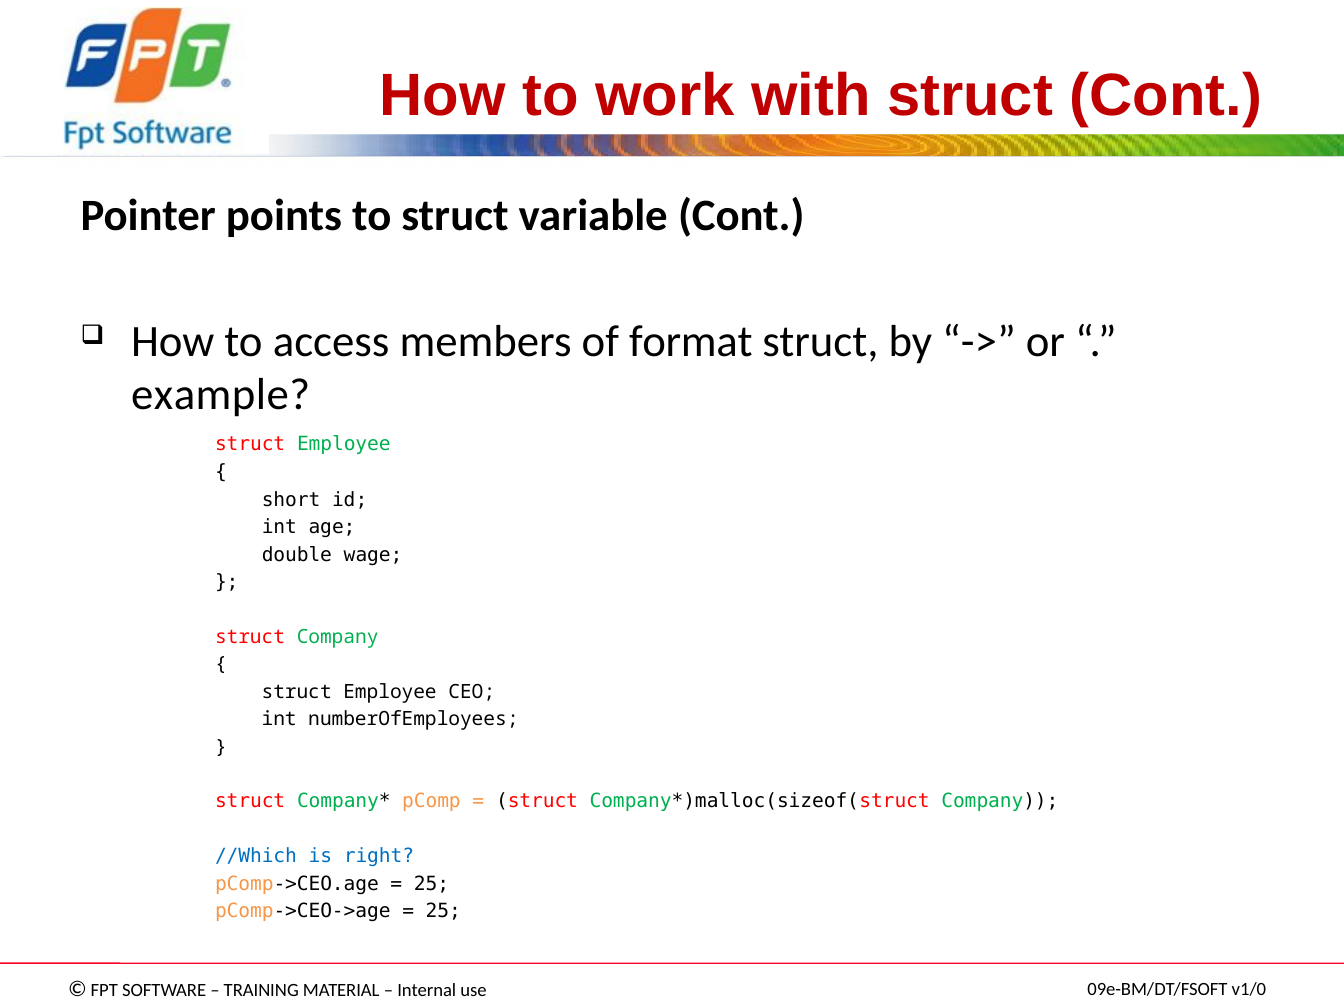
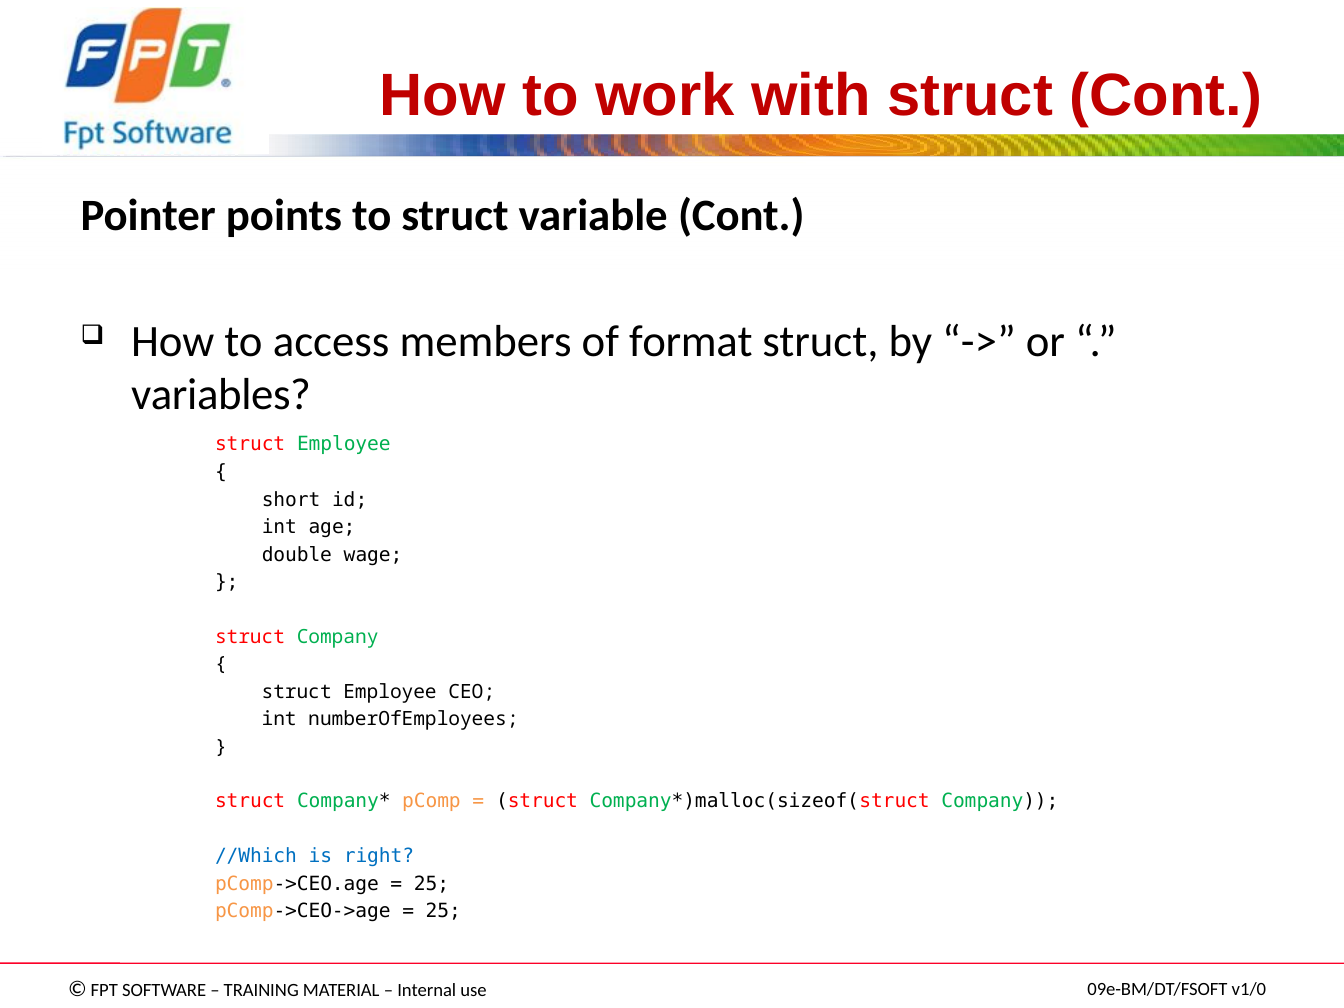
example: example -> variables
